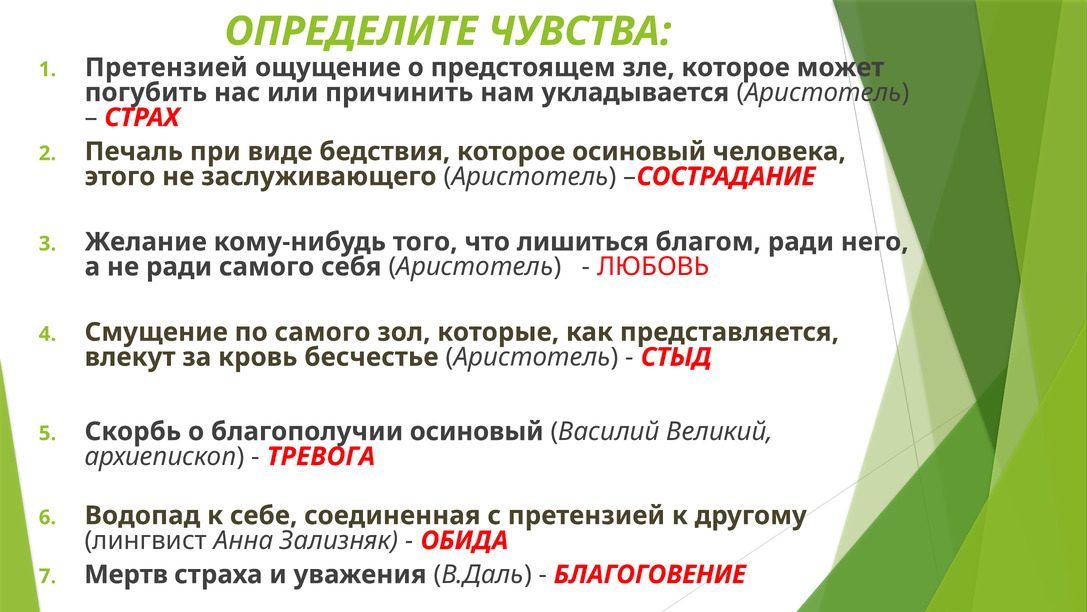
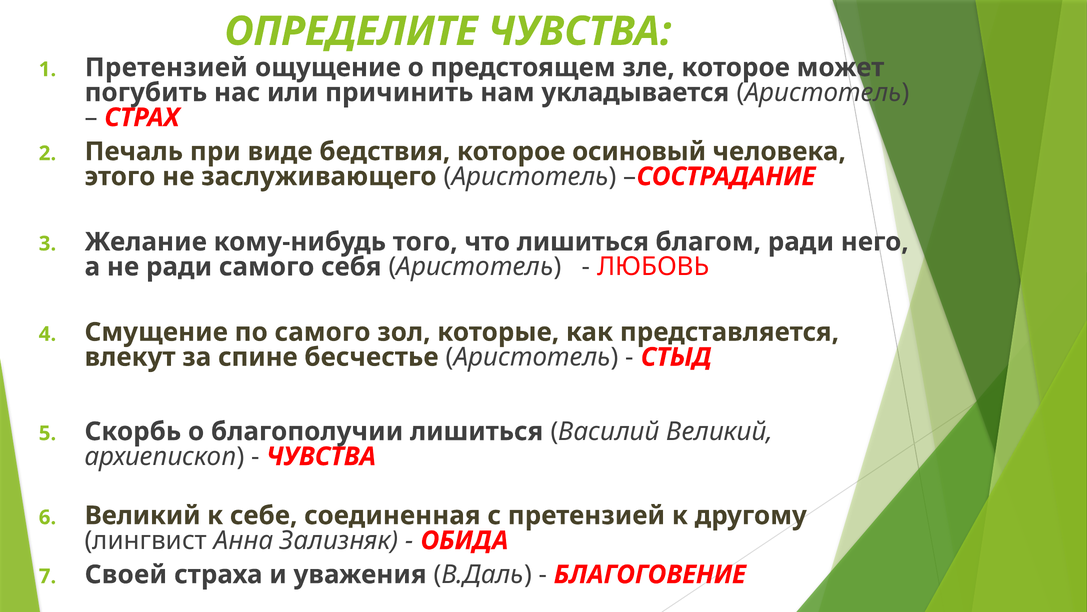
кровь: кровь -> спине
благополучии осиновый: осиновый -> лишиться
ТРЕВОГА at (321, 456): ТРЕВОГА -> ЧУВСТВА
Водопад at (142, 515): Водопад -> Великий
Мертв: Мертв -> Своей
